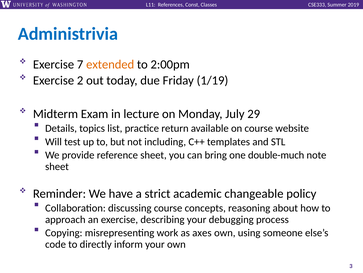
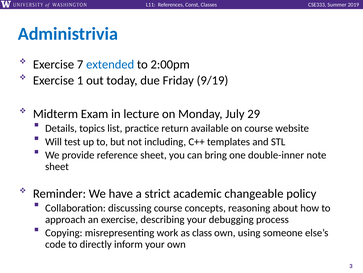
extended colour: orange -> blue
2: 2 -> 1
1/19: 1/19 -> 9/19
double-much: double-much -> double-inner
axes: axes -> class
